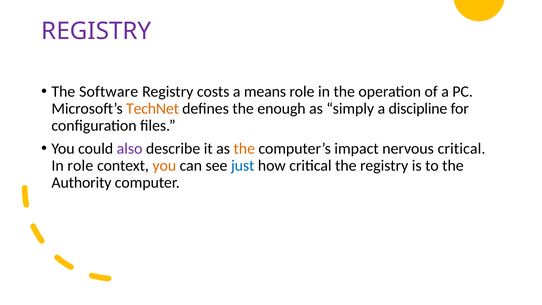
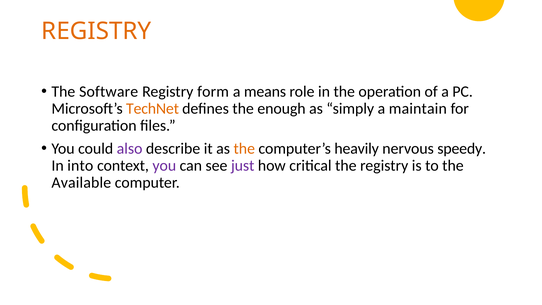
REGISTRY at (96, 31) colour: purple -> orange
costs: costs -> form
discipline: discipline -> maintain
impact: impact -> heavily
nervous critical: critical -> speedy
In role: role -> into
you at (164, 165) colour: orange -> purple
just colour: blue -> purple
Authority: Authority -> Available
